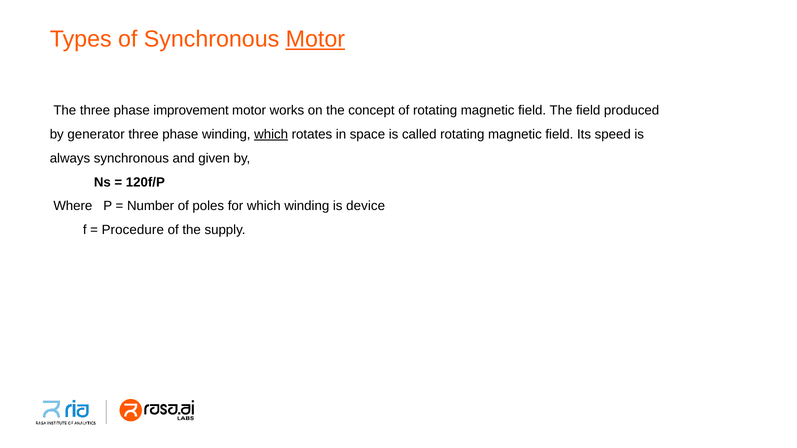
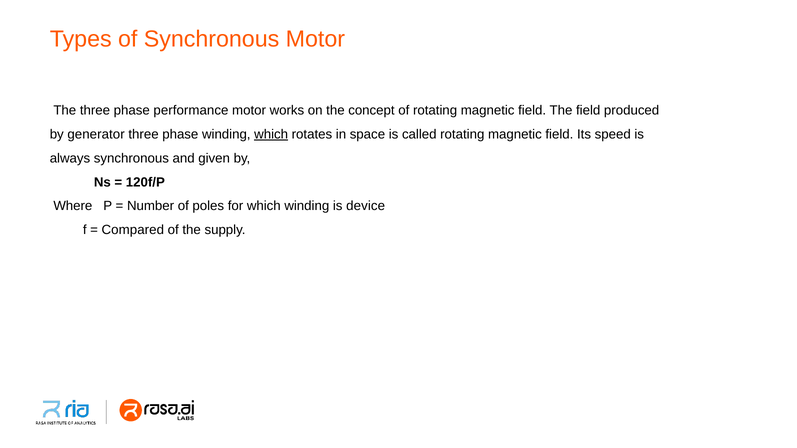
Motor at (315, 39) underline: present -> none
improvement: improvement -> performance
Procedure: Procedure -> Compared
